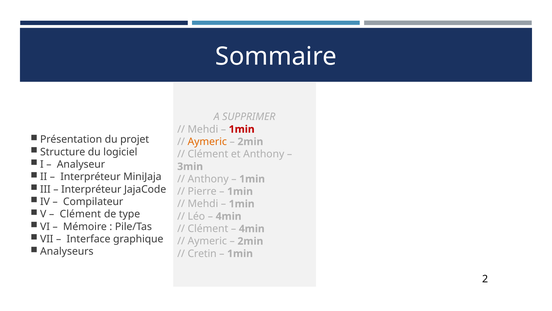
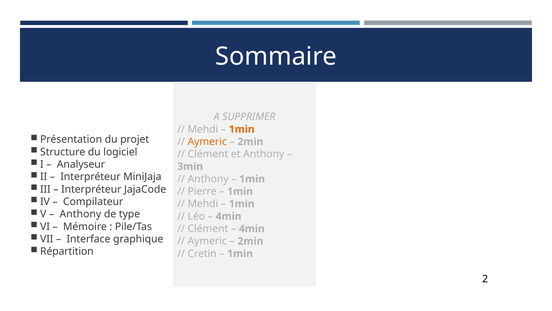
1min at (242, 129) colour: red -> orange
Clément at (80, 214): Clément -> Anthony
Analyseurs: Analyseurs -> Répartition
